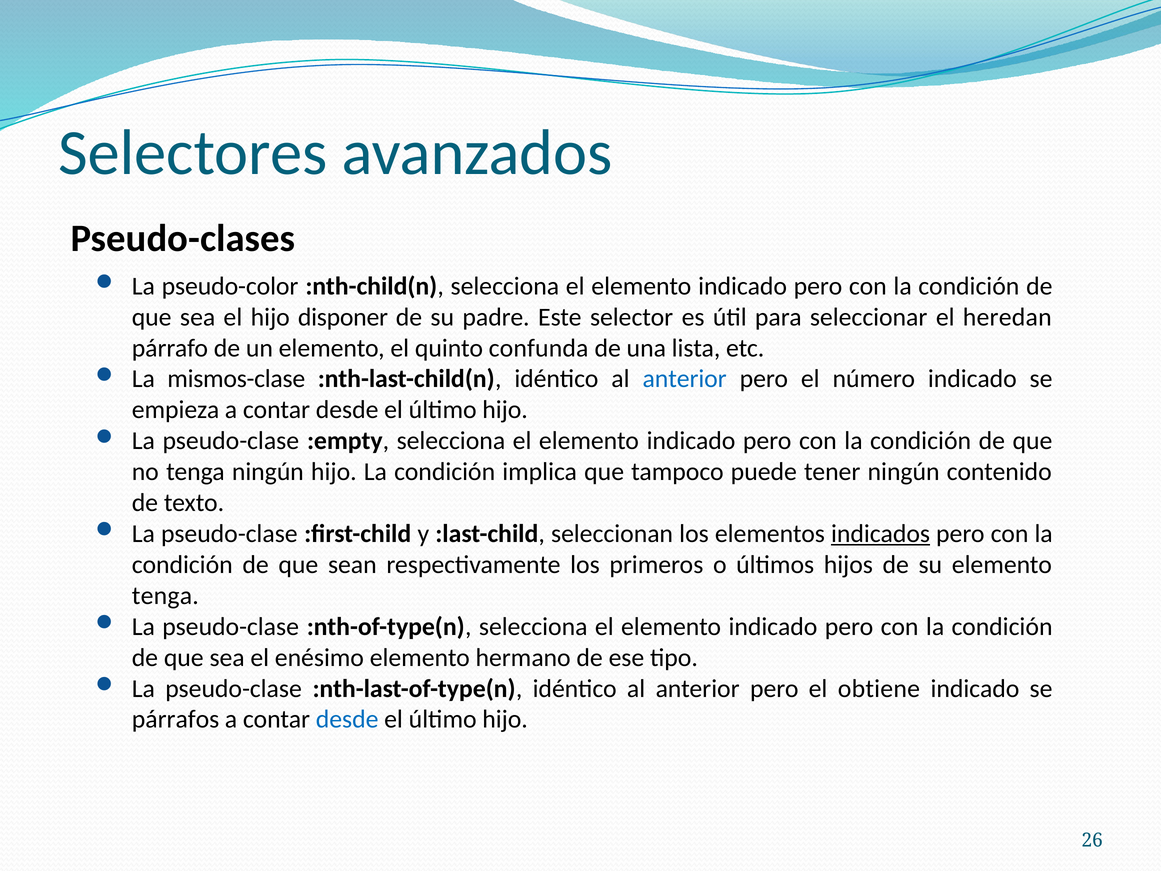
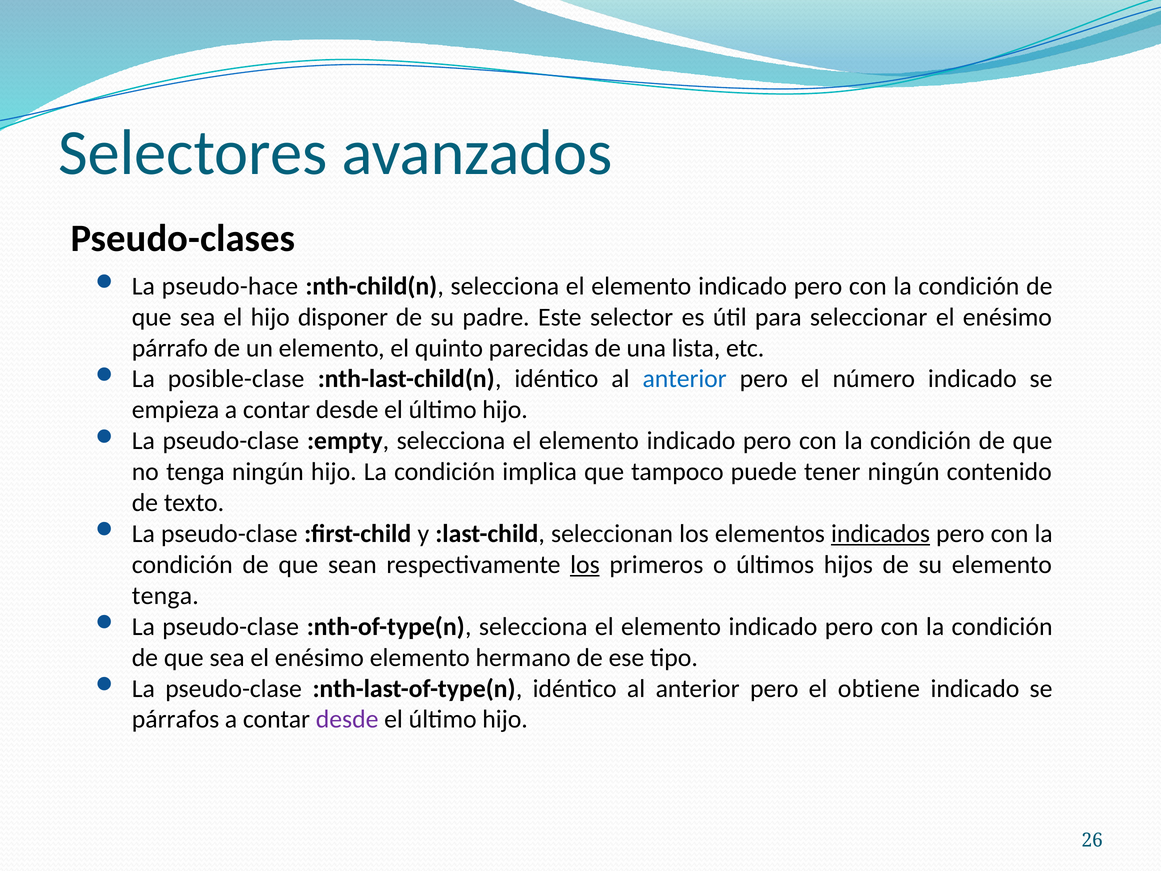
pseudo-color: pseudo-color -> pseudo-hace
seleccionar el heredan: heredan -> enésimo
confunda: confunda -> parecidas
mismos-clase: mismos-clase -> posible-clase
los at (585, 565) underline: none -> present
desde at (347, 719) colour: blue -> purple
